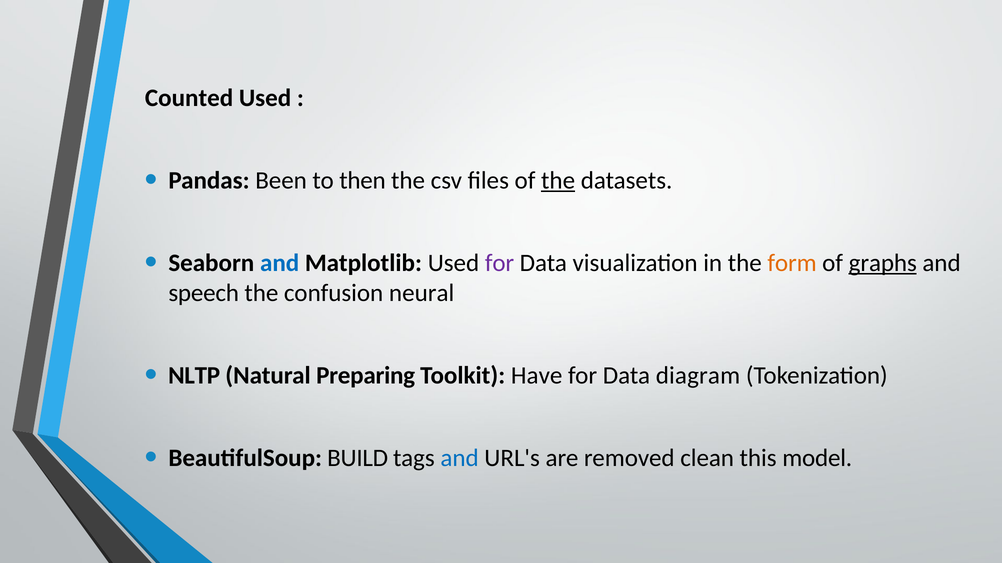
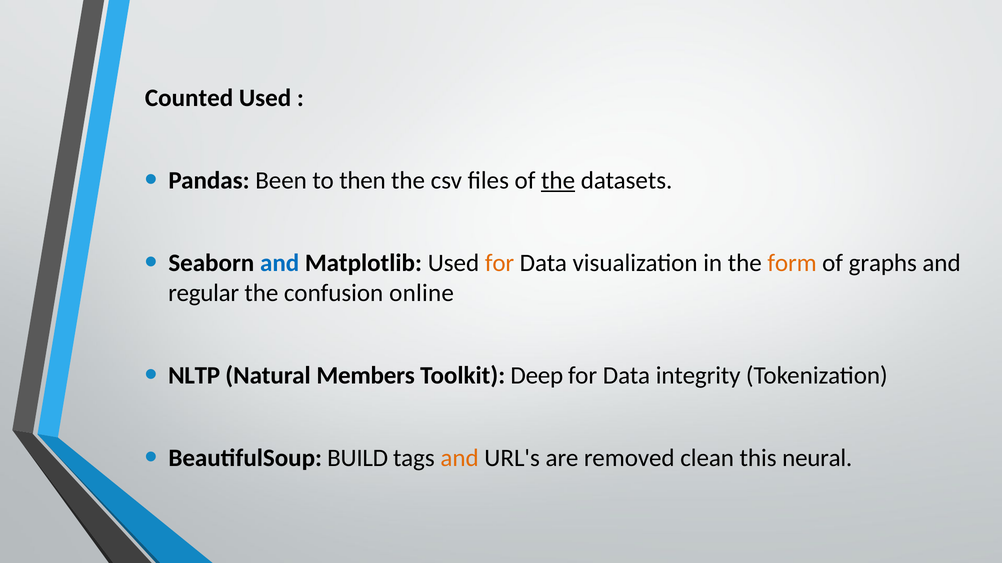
for at (500, 263) colour: purple -> orange
graphs underline: present -> none
speech: speech -> regular
neural: neural -> online
Preparing: Preparing -> Members
Have: Have -> Deep
diagram: diagram -> integrity
and at (460, 459) colour: blue -> orange
model: model -> neural
